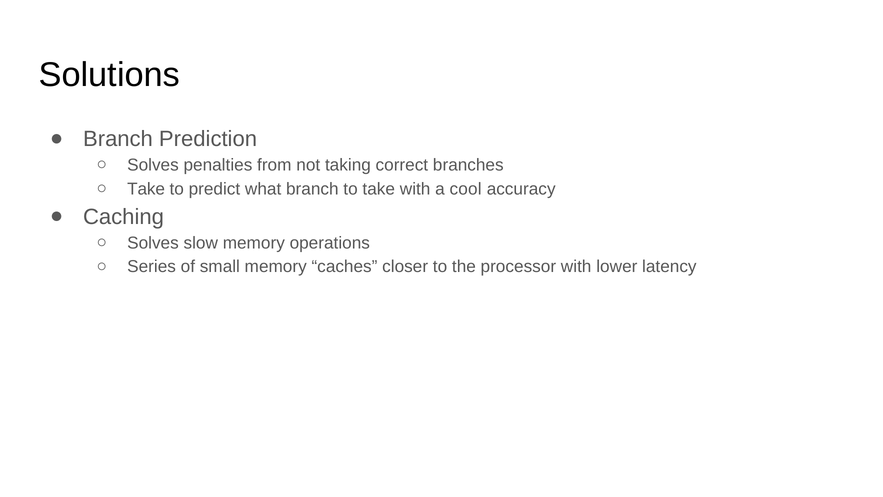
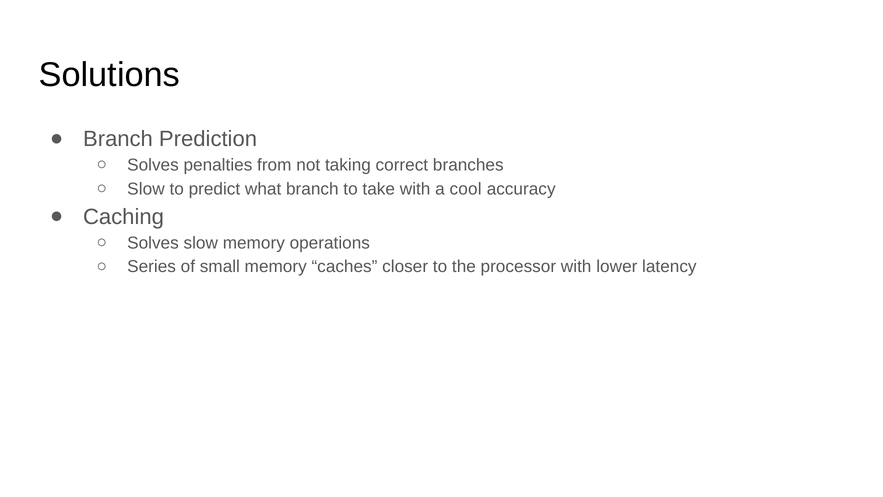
Take at (146, 189): Take -> Slow
